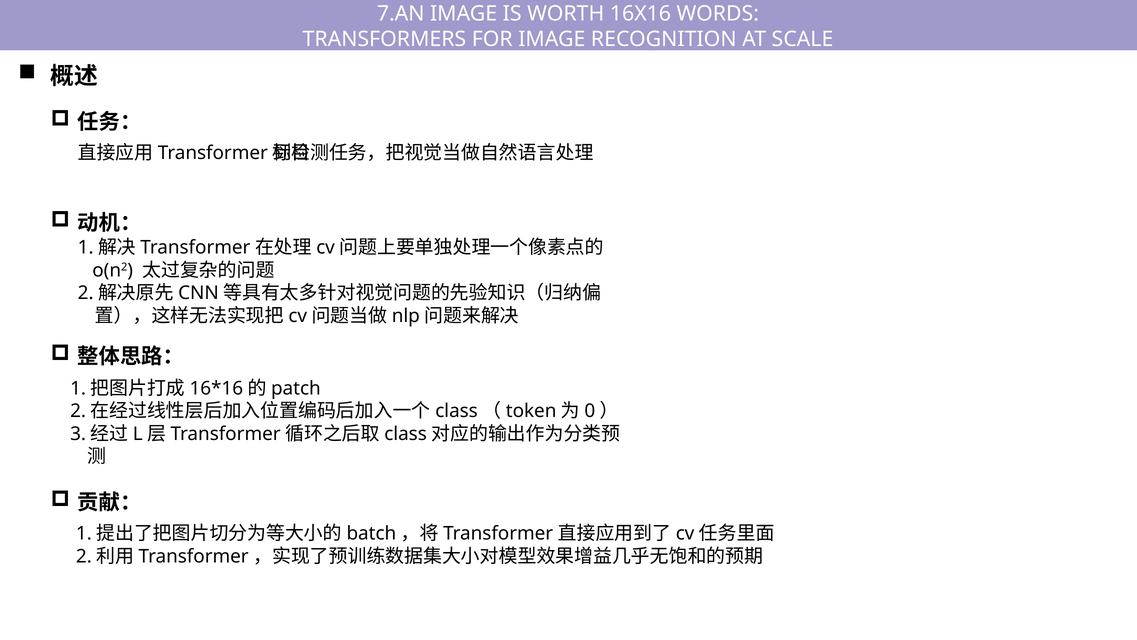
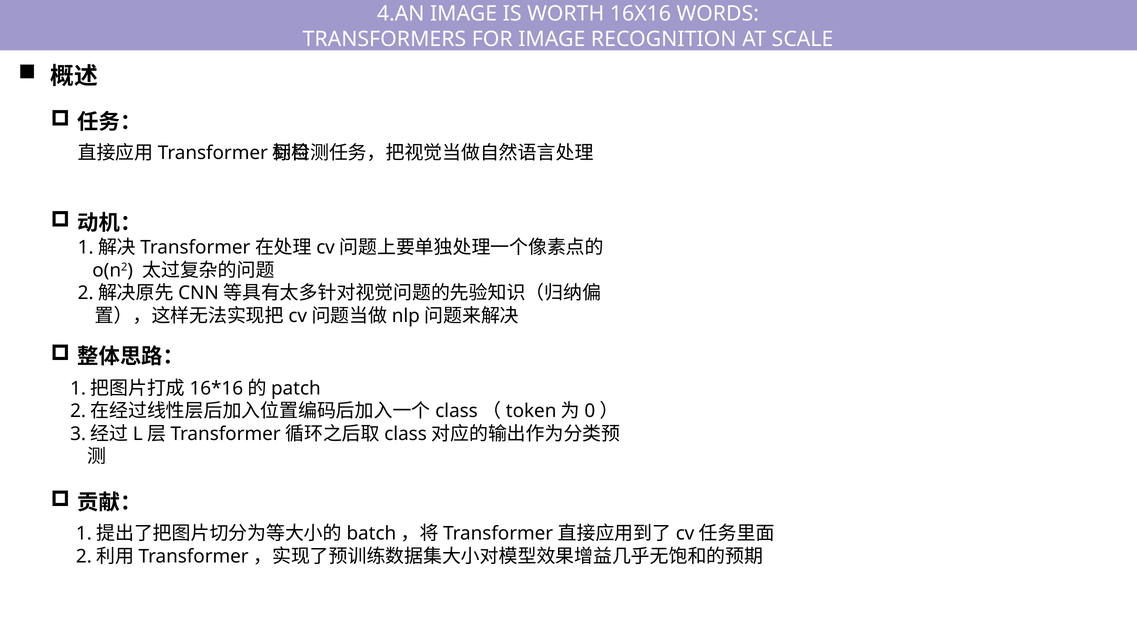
7.AN: 7.AN -> 4.AN
